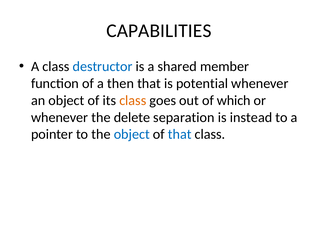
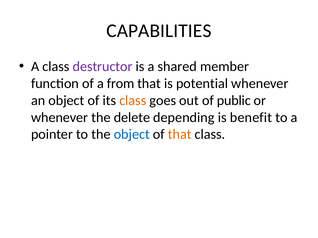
destructor colour: blue -> purple
then: then -> from
which: which -> public
separation: separation -> depending
instead: instead -> benefit
that at (180, 135) colour: blue -> orange
